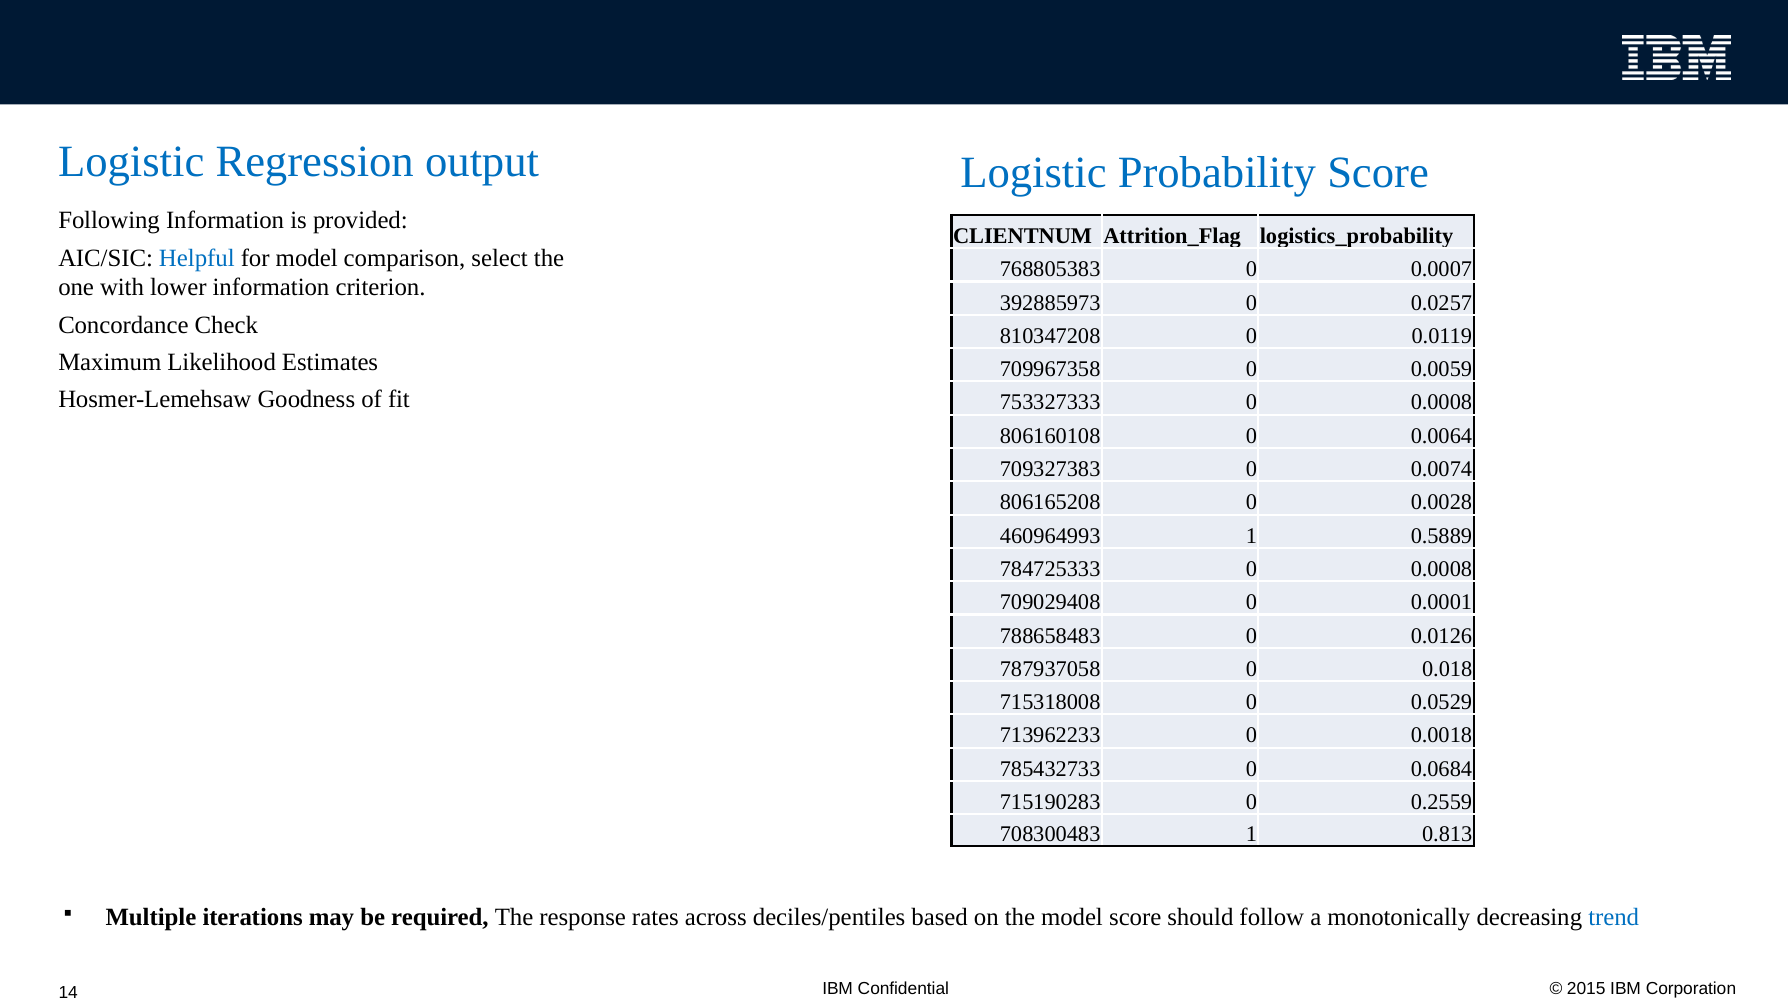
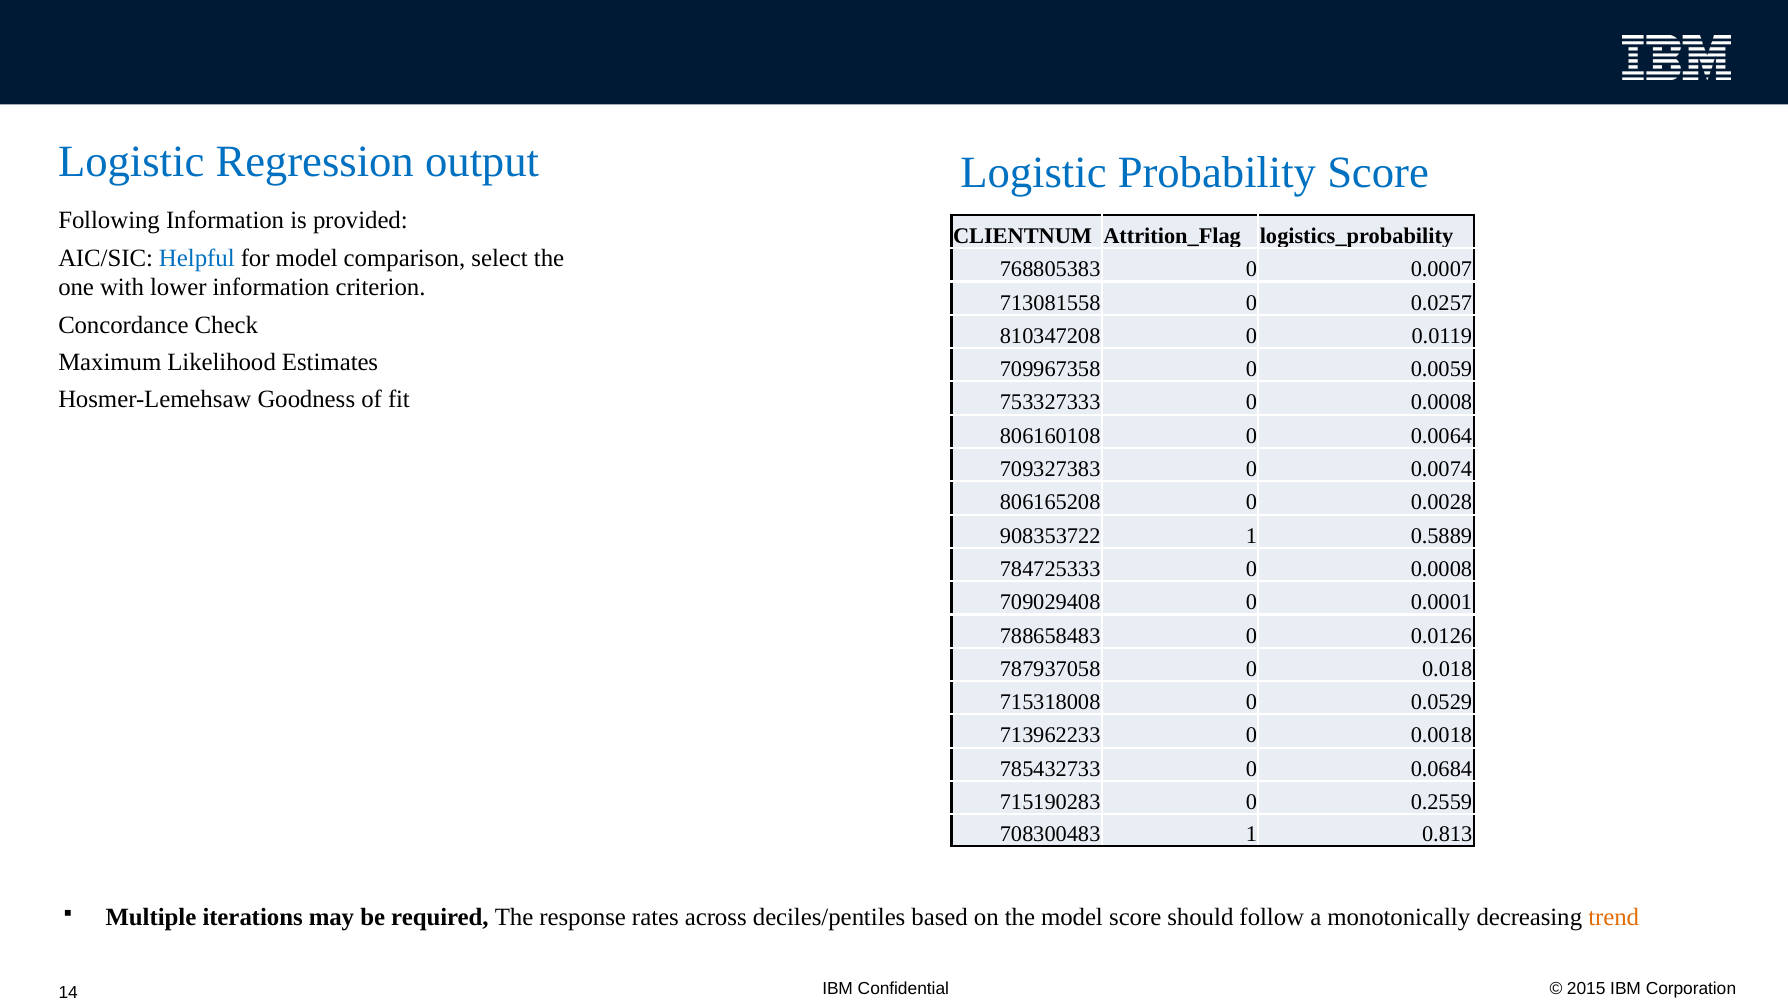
392885973: 392885973 -> 713081558
460964993: 460964993 -> 908353722
trend colour: blue -> orange
